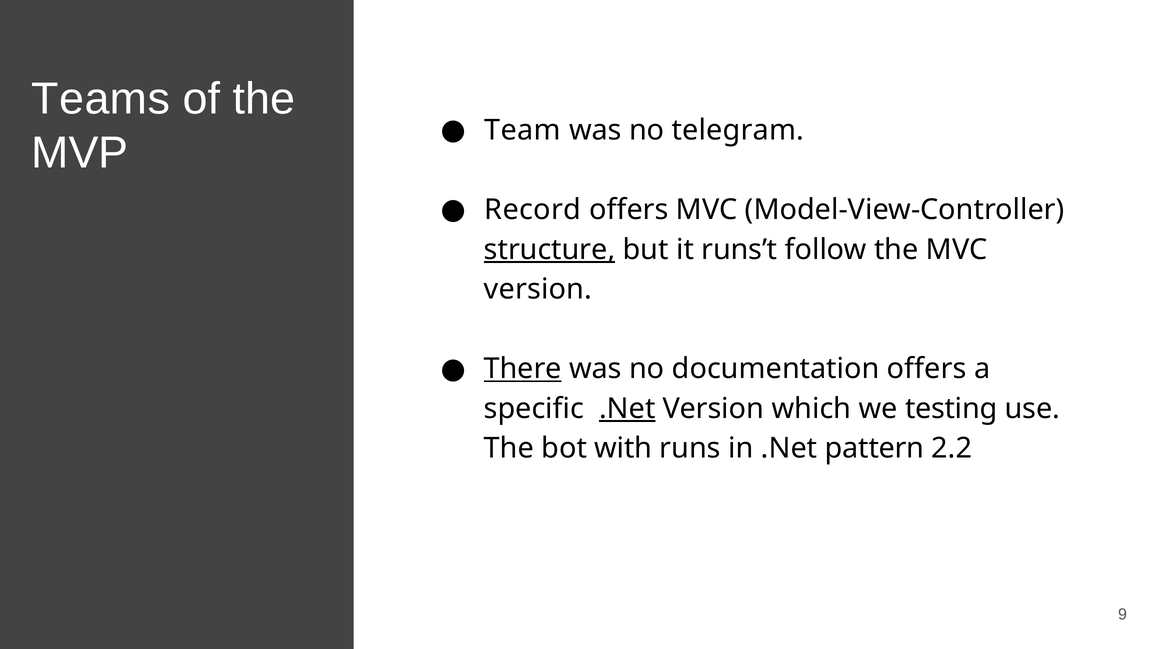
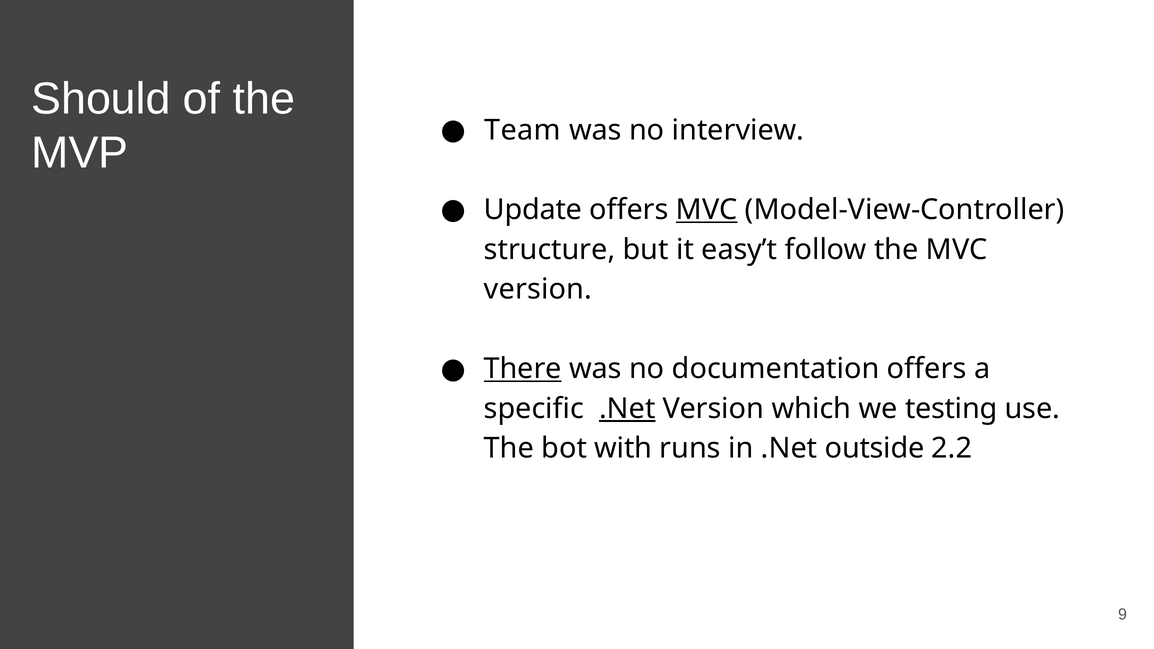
Teams: Teams -> Should
telegram: telegram -> interview
Record: Record -> Update
MVC at (707, 210) underline: none -> present
structure underline: present -> none
runs’t: runs’t -> easy’t
pattern: pattern -> outside
